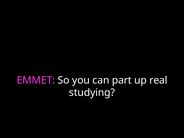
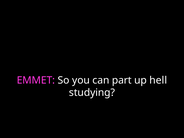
real: real -> hell
